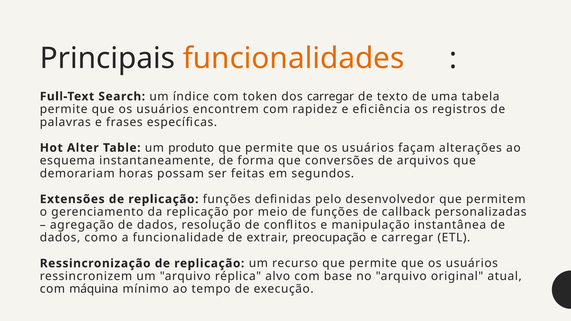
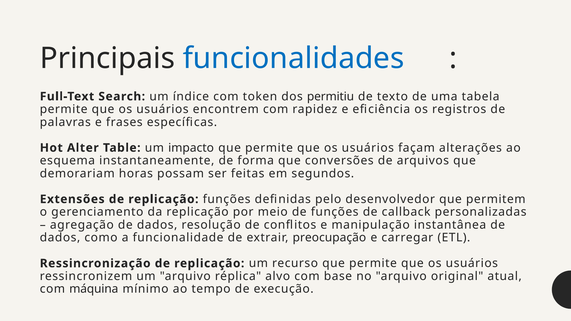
funcionalidades colour: orange -> blue
dos carregar: carregar -> permitiu
produto: produto -> impacto
